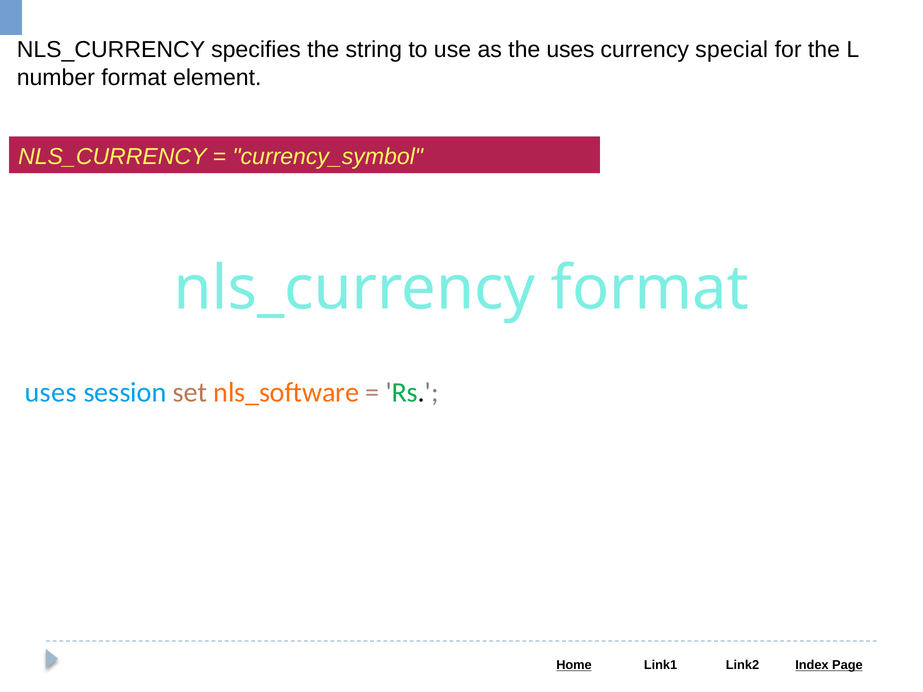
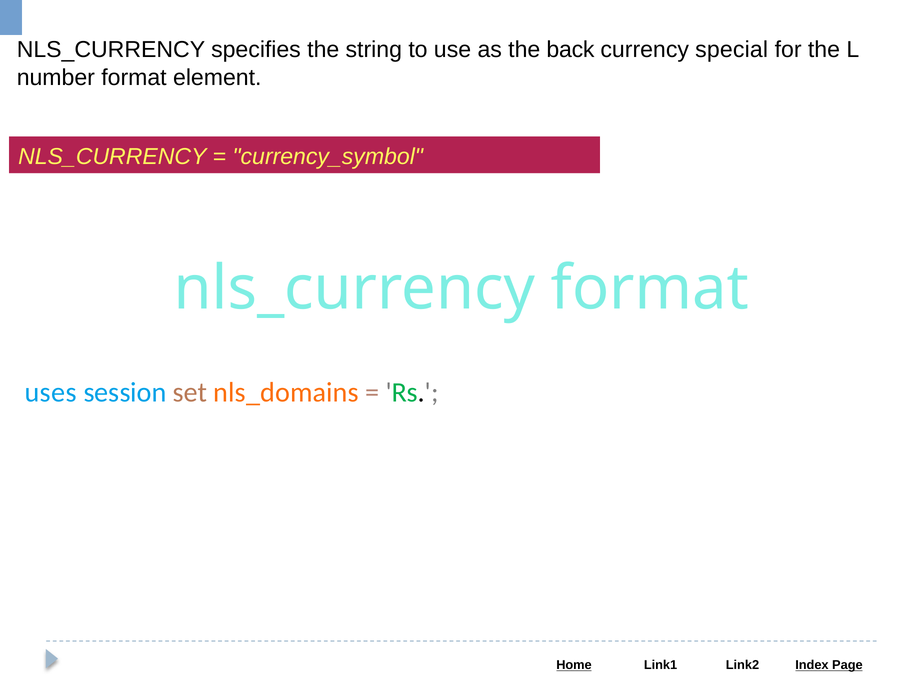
the uses: uses -> back
nls_software: nls_software -> nls_domains
